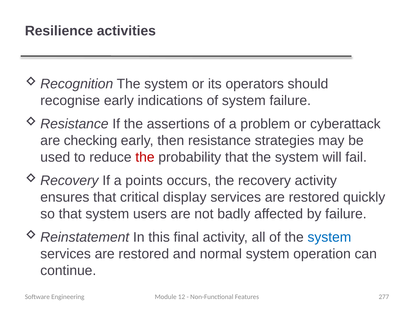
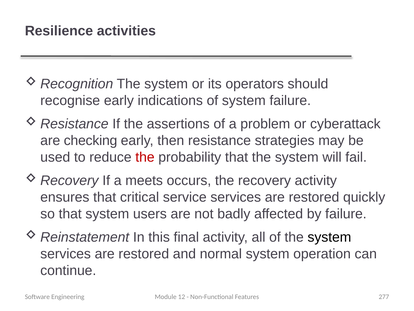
points: points -> meets
display: display -> service
system at (329, 237) colour: blue -> black
